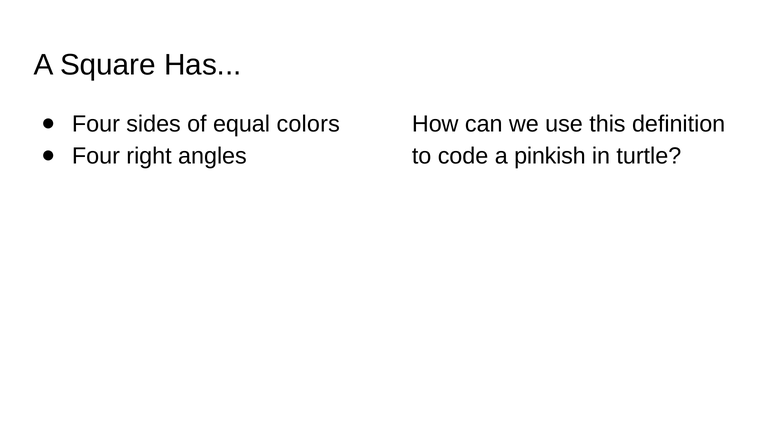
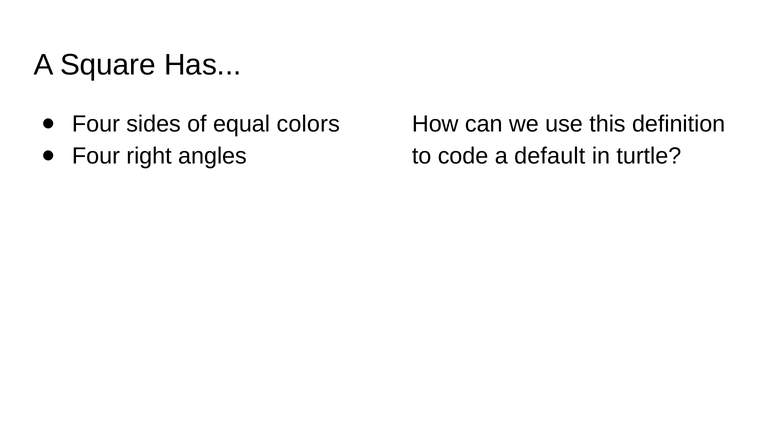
pinkish: pinkish -> default
